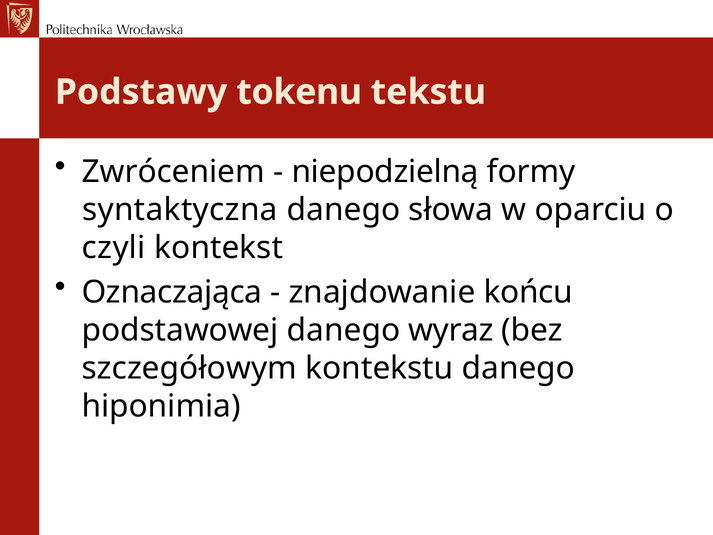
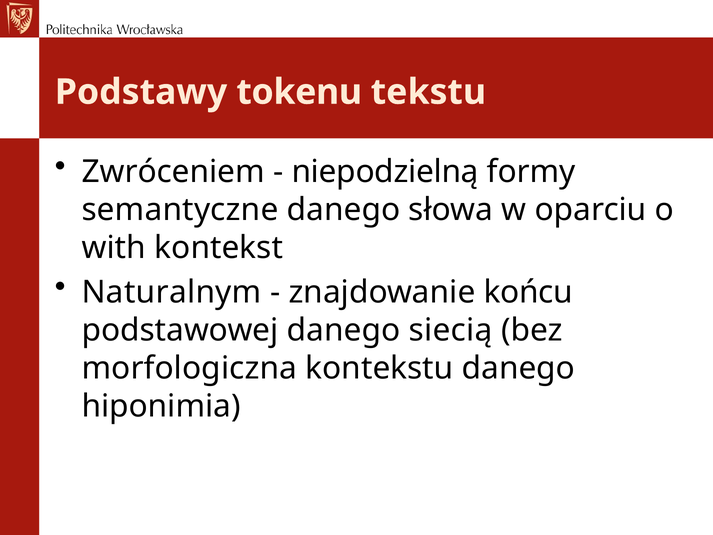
syntaktyczna: syntaktyczna -> semantyczne
czyli: czyli -> with
Oznaczająca: Oznaczająca -> Naturalnym
wyraz: wyraz -> siecią
szczegółowym: szczegółowym -> morfologiczna
